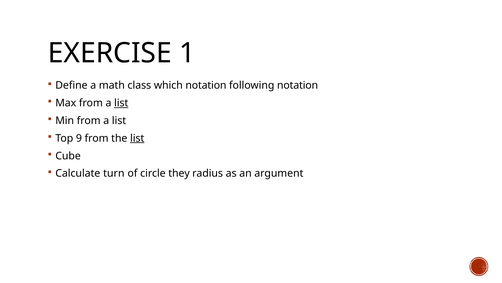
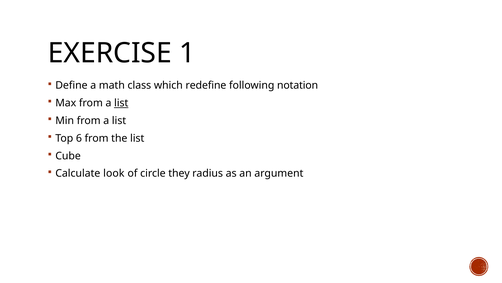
which notation: notation -> redefine
9: 9 -> 6
list at (137, 138) underline: present -> none
turn: turn -> look
